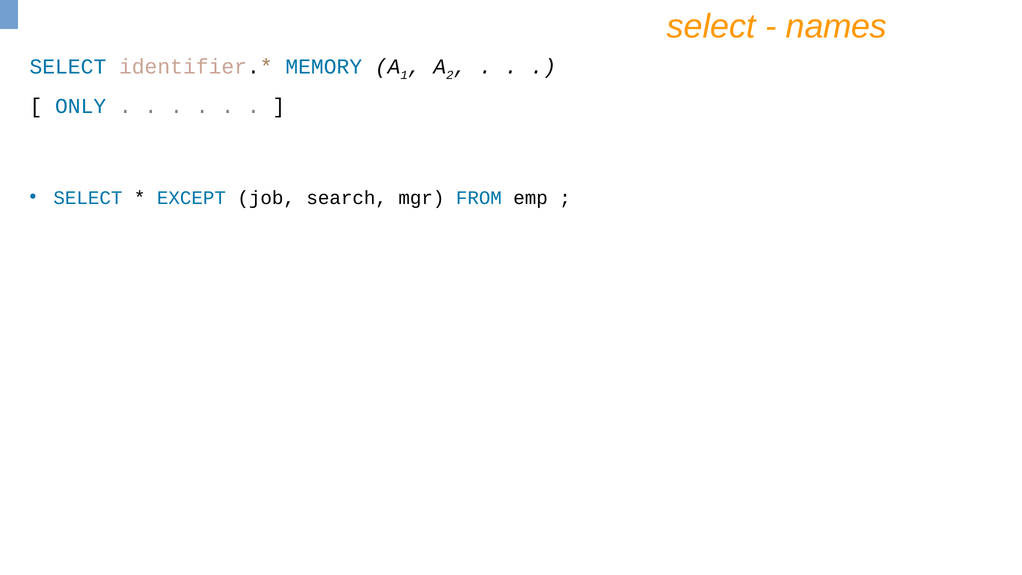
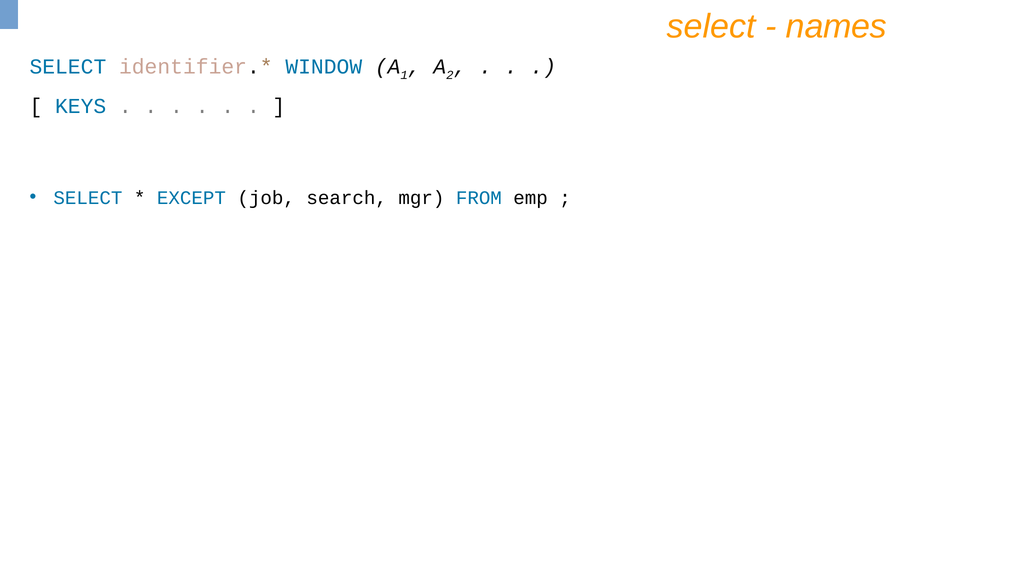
MEMORY: MEMORY -> WINDOW
ONLY: ONLY -> KEYS
